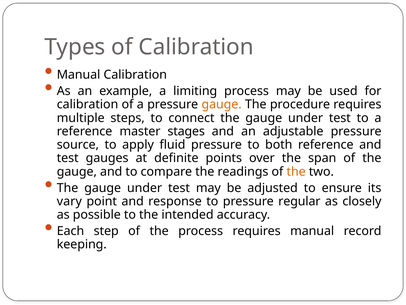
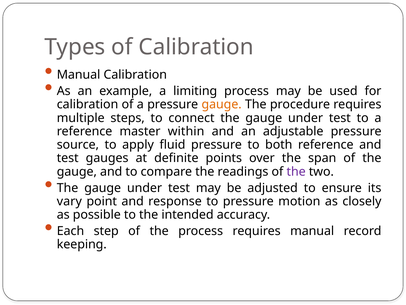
stages: stages -> within
the at (296, 171) colour: orange -> purple
regular: regular -> motion
